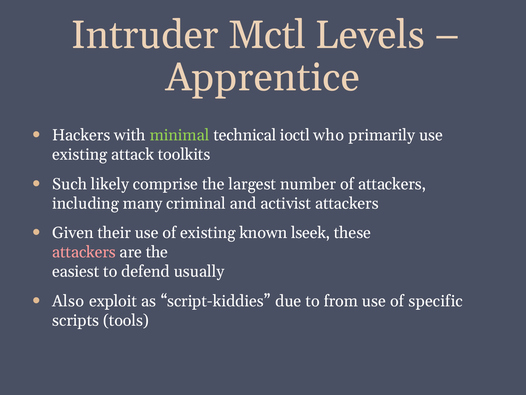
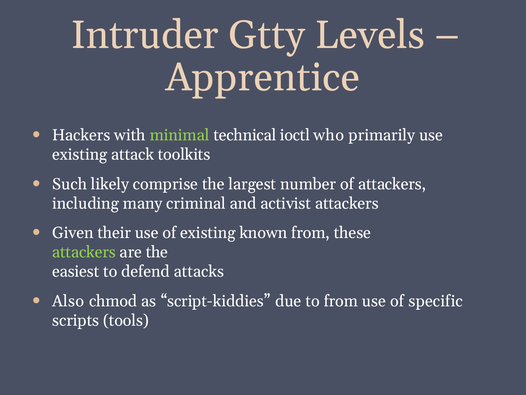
Mctl: Mctl -> Gtty
known lseek: lseek -> from
attackers at (84, 252) colour: pink -> light green
usually: usually -> attacks
exploit: exploit -> chmod
